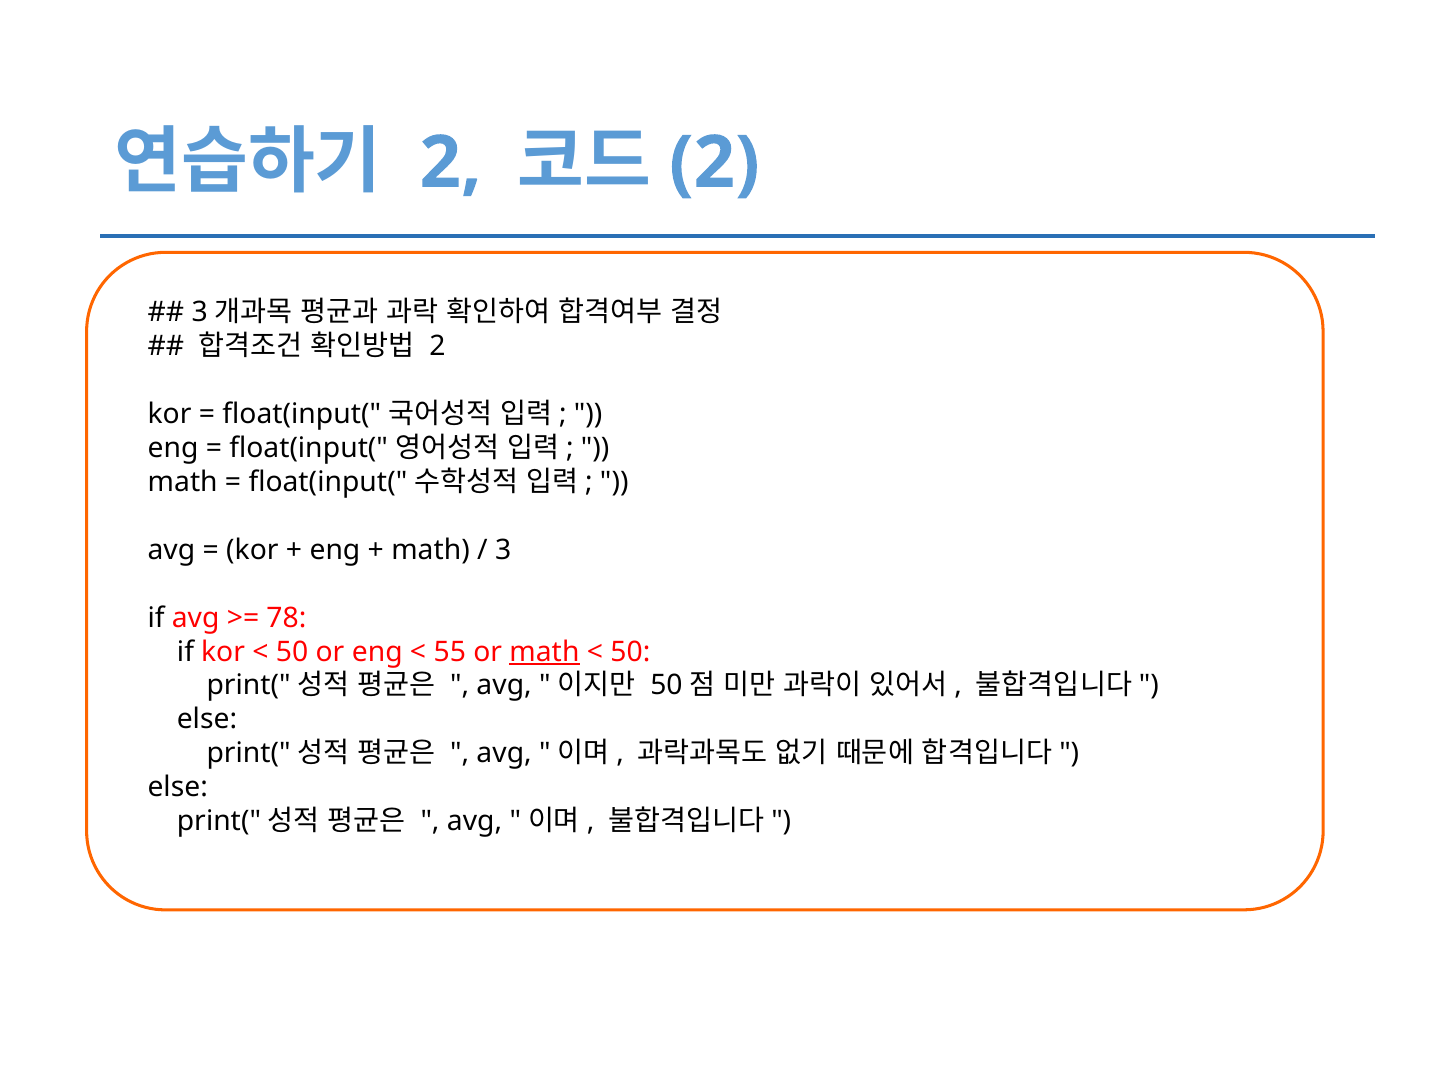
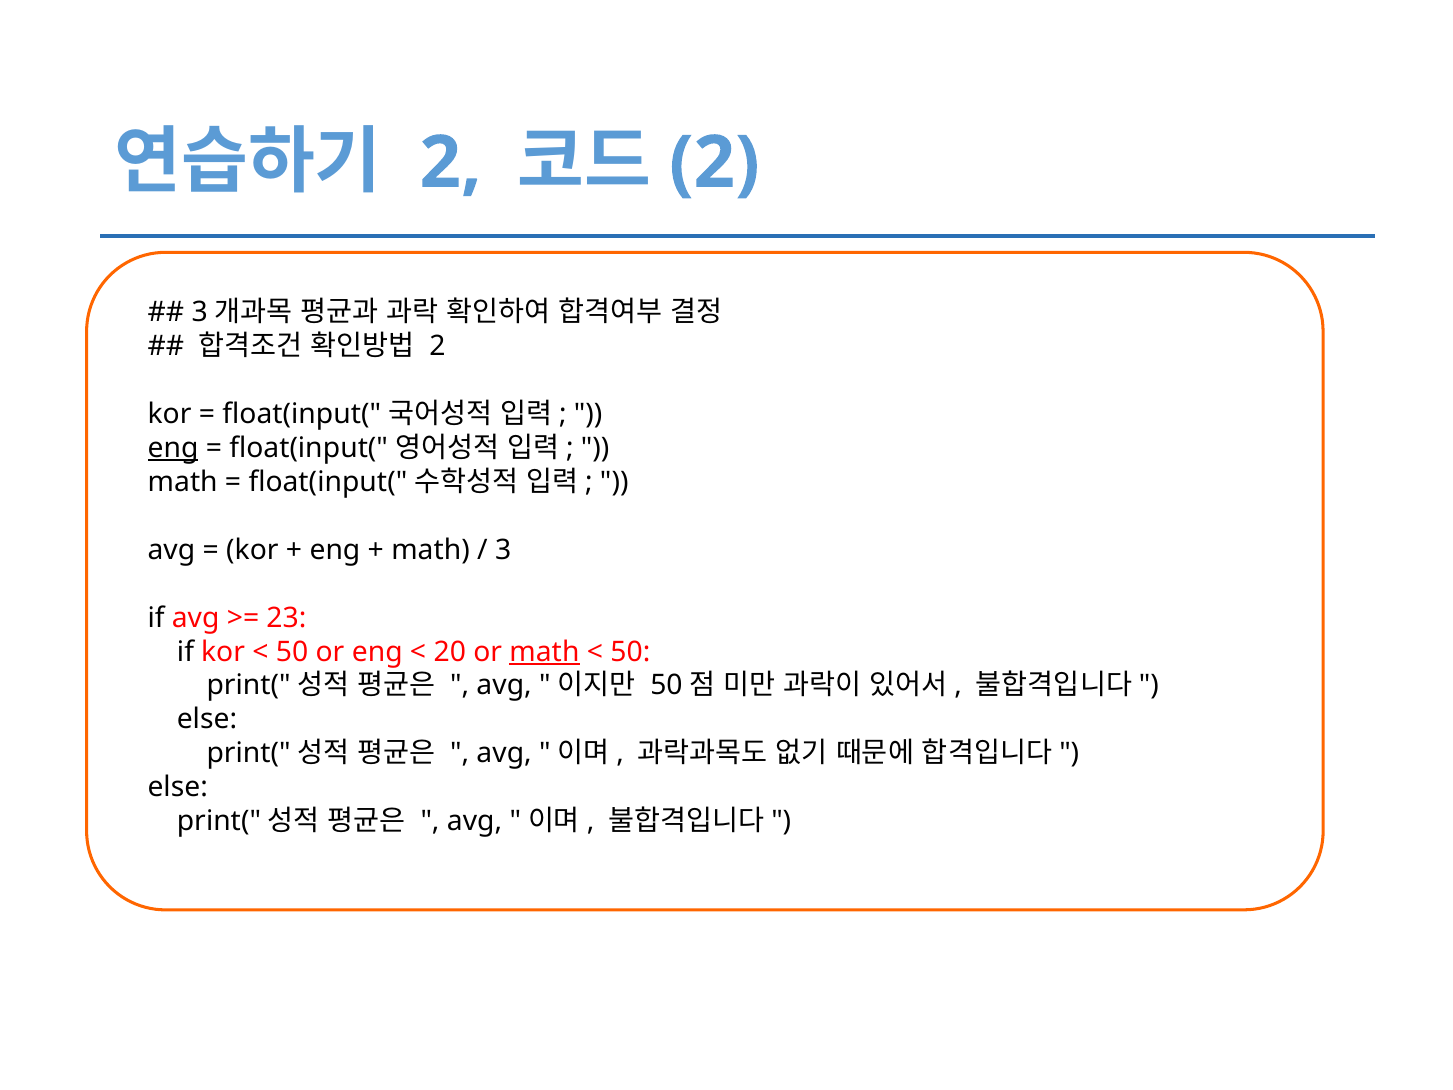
eng at (173, 448) underline: none -> present
78: 78 -> 23
55: 55 -> 20
